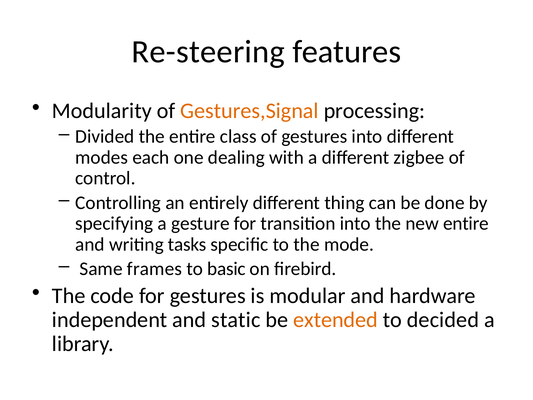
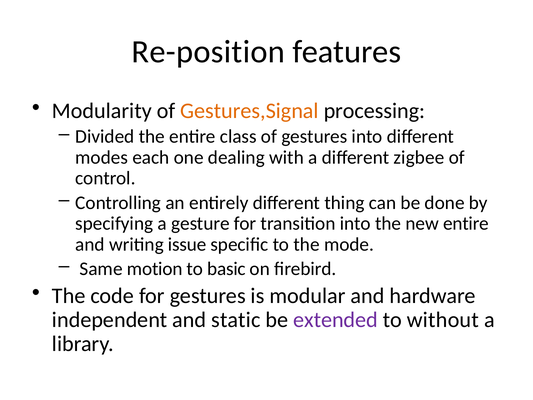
Re-steering: Re-steering -> Re-position
tasks: tasks -> issue
frames: frames -> motion
extended colour: orange -> purple
decided: decided -> without
